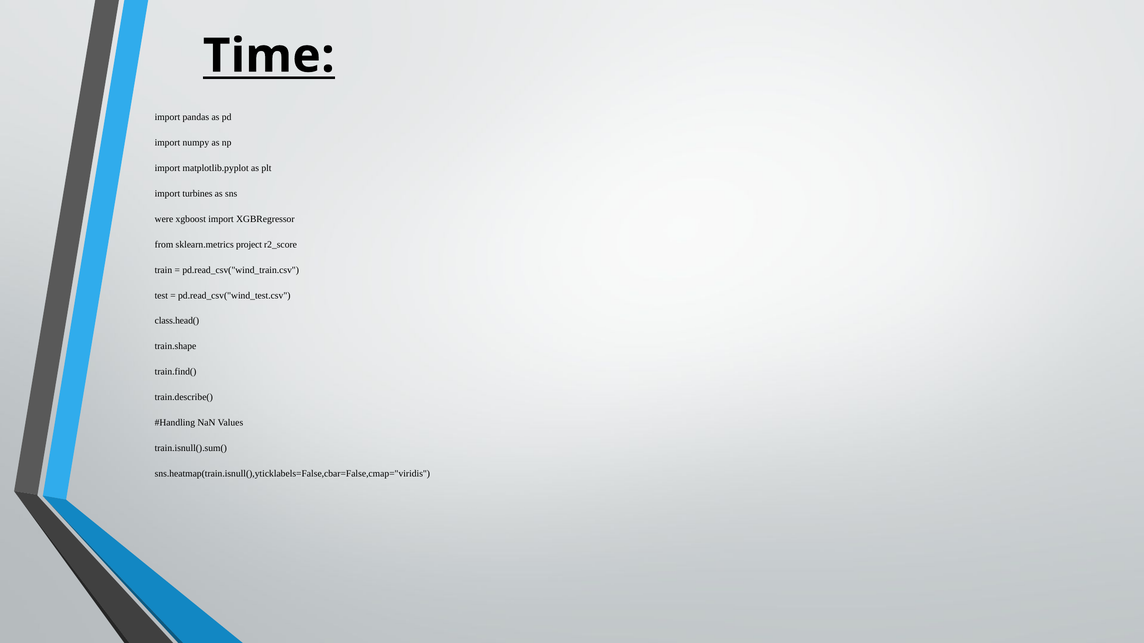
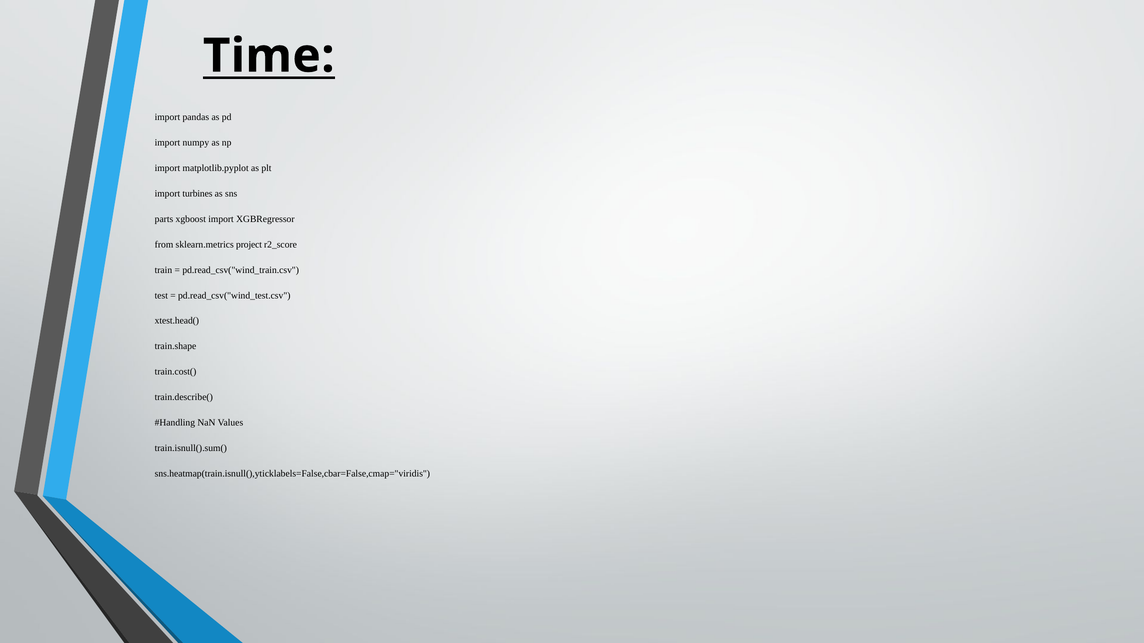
were: were -> parts
class.head(: class.head( -> xtest.head(
train.find(: train.find( -> train.cost(
